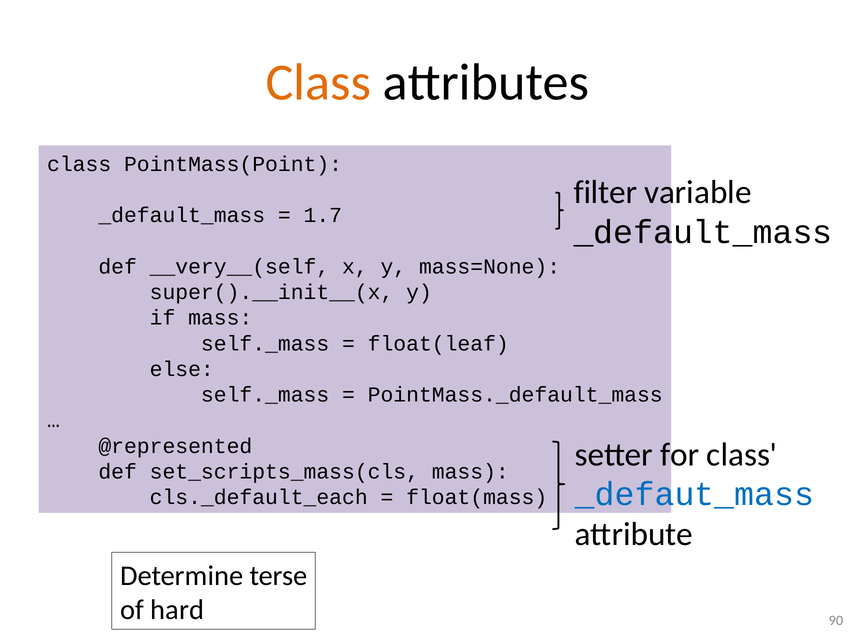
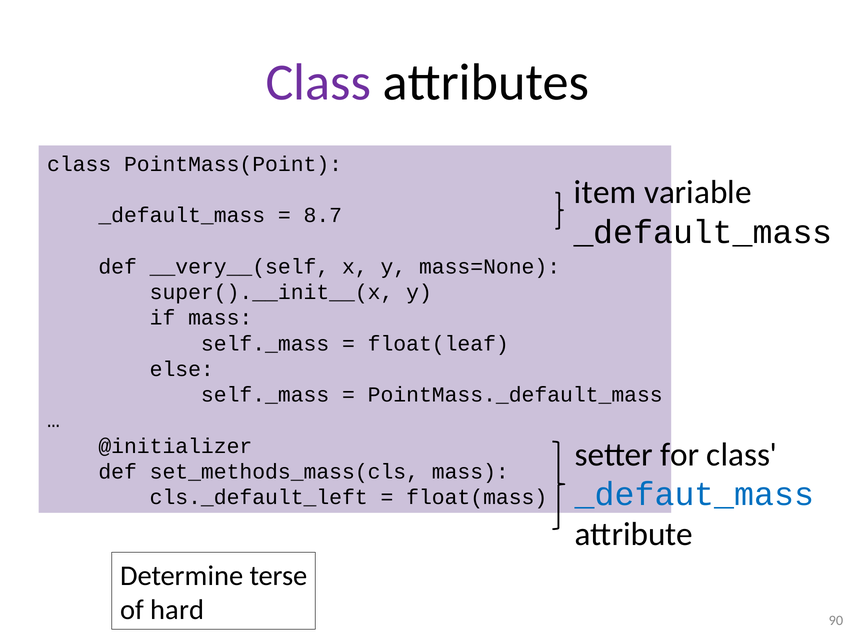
Class at (318, 83) colour: orange -> purple
filter: filter -> item
1.7: 1.7 -> 8.7
@represented: @represented -> @initializer
set_scripts_mass(cls: set_scripts_mass(cls -> set_methods_mass(cls
cls._default_each: cls._default_each -> cls._default_left
